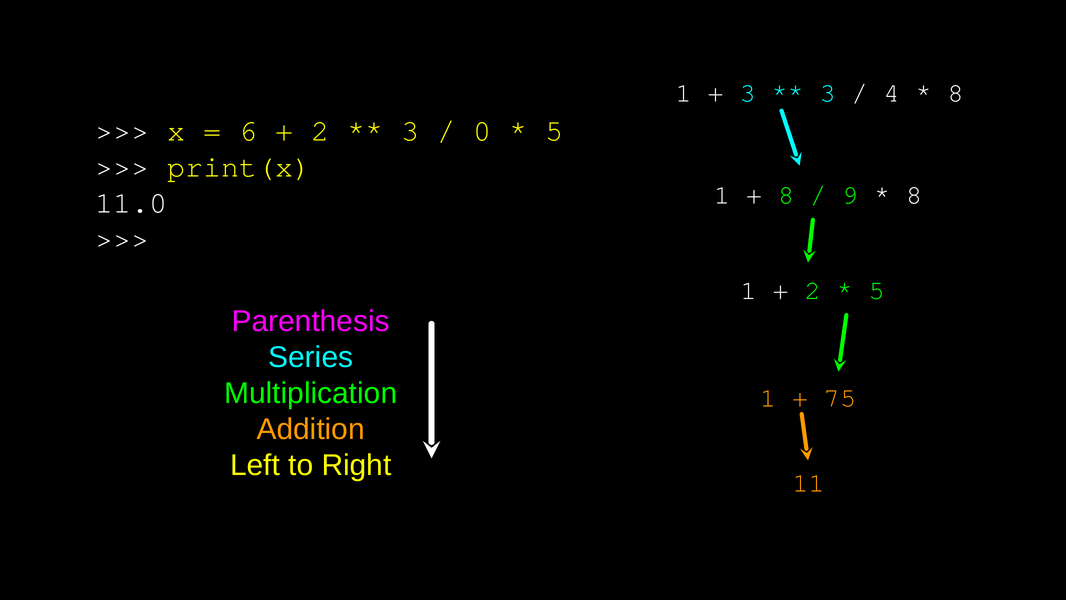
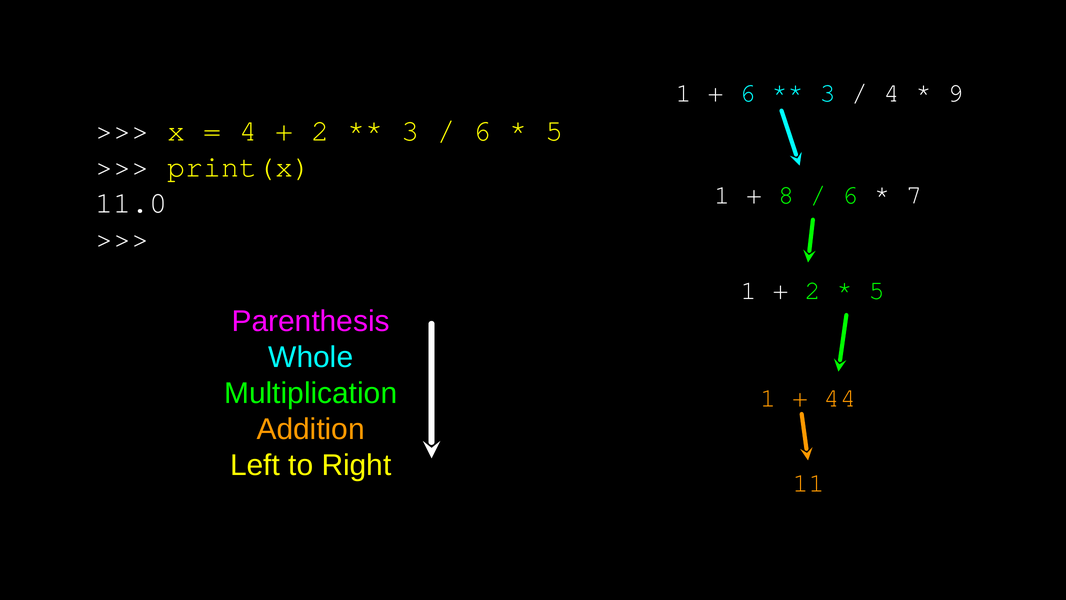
3 at (748, 93): 3 -> 6
8 at (956, 93): 8 -> 9
6 at (248, 131): 6 -> 4
0 at (482, 131): 0 -> 6
9 at (850, 195): 9 -> 6
8 at (914, 195): 8 -> 7
Series: Series -> Whole
75: 75 -> 44
